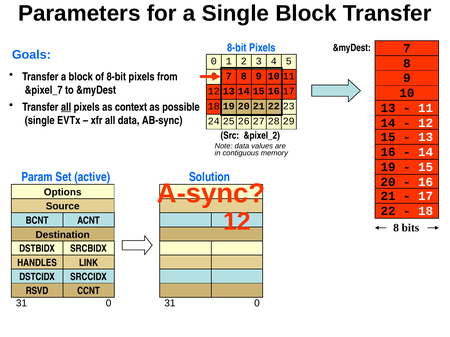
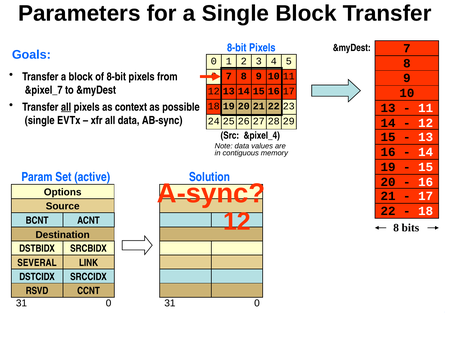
&pixel_2: &pixel_2 -> &pixel_4
HANDLES: HANDLES -> SEVERAL
